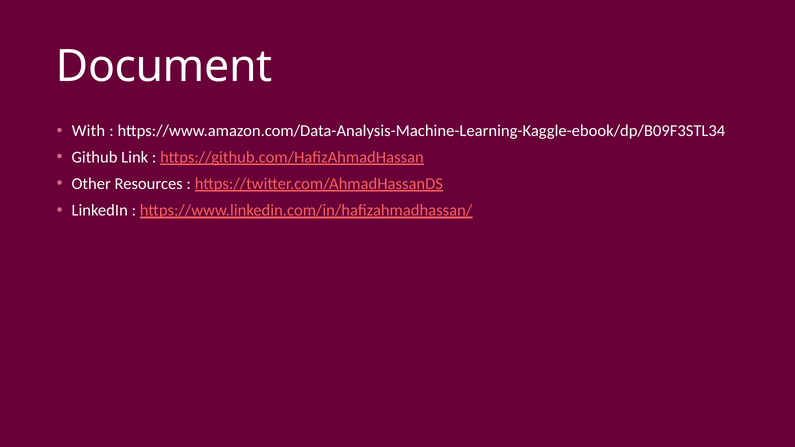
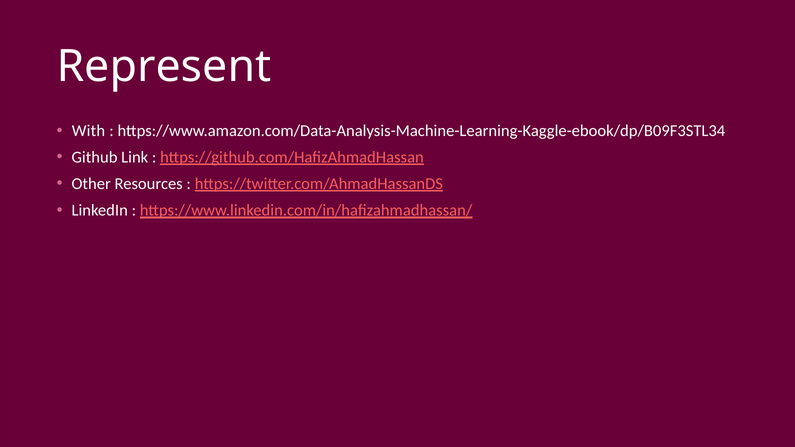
Document: Document -> Represent
